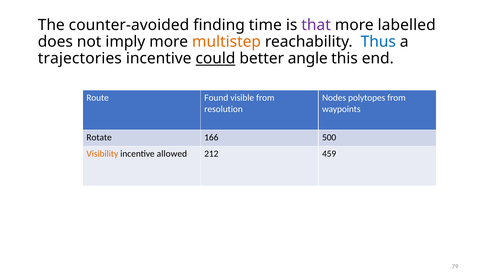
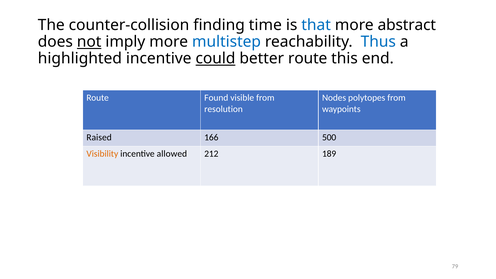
counter-avoided: counter-avoided -> counter-collision
that colour: purple -> blue
labelled: labelled -> abstract
not underline: none -> present
multistep colour: orange -> blue
trajectories: trajectories -> highlighted
better angle: angle -> route
Rotate: Rotate -> Raised
459: 459 -> 189
